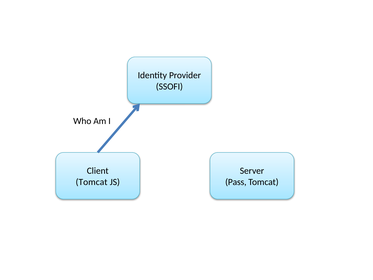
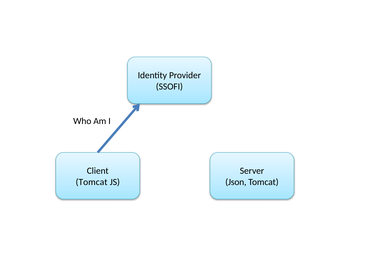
Pass: Pass -> Json
